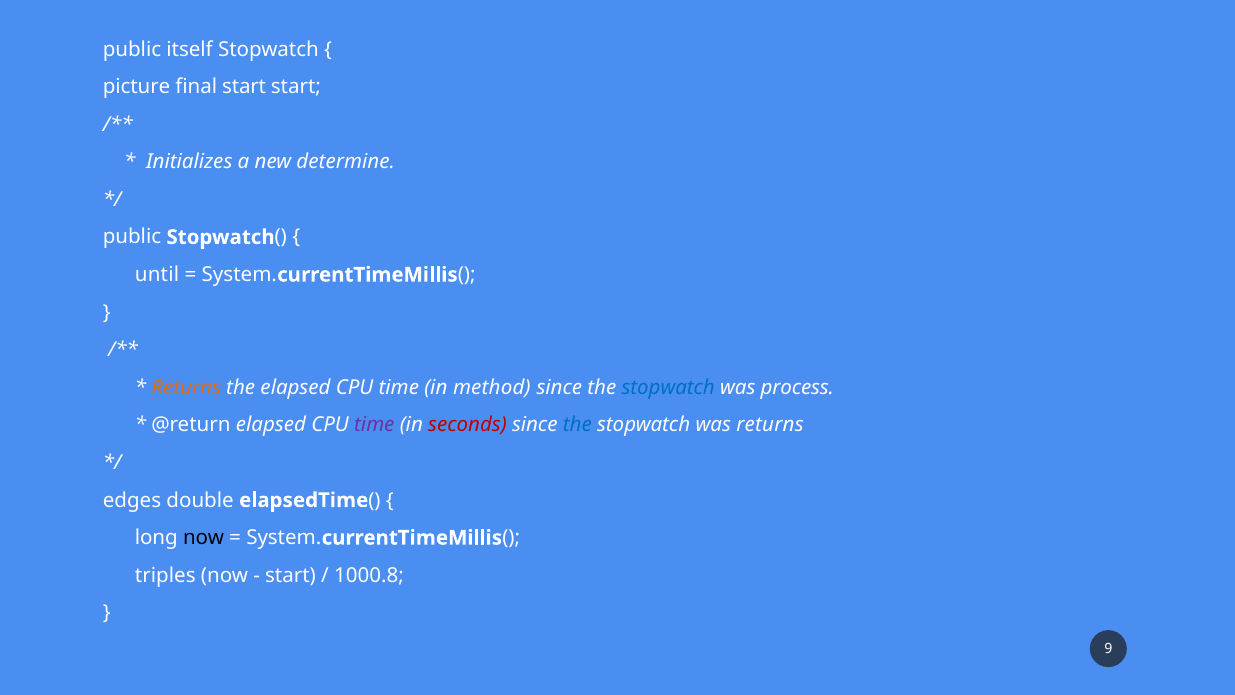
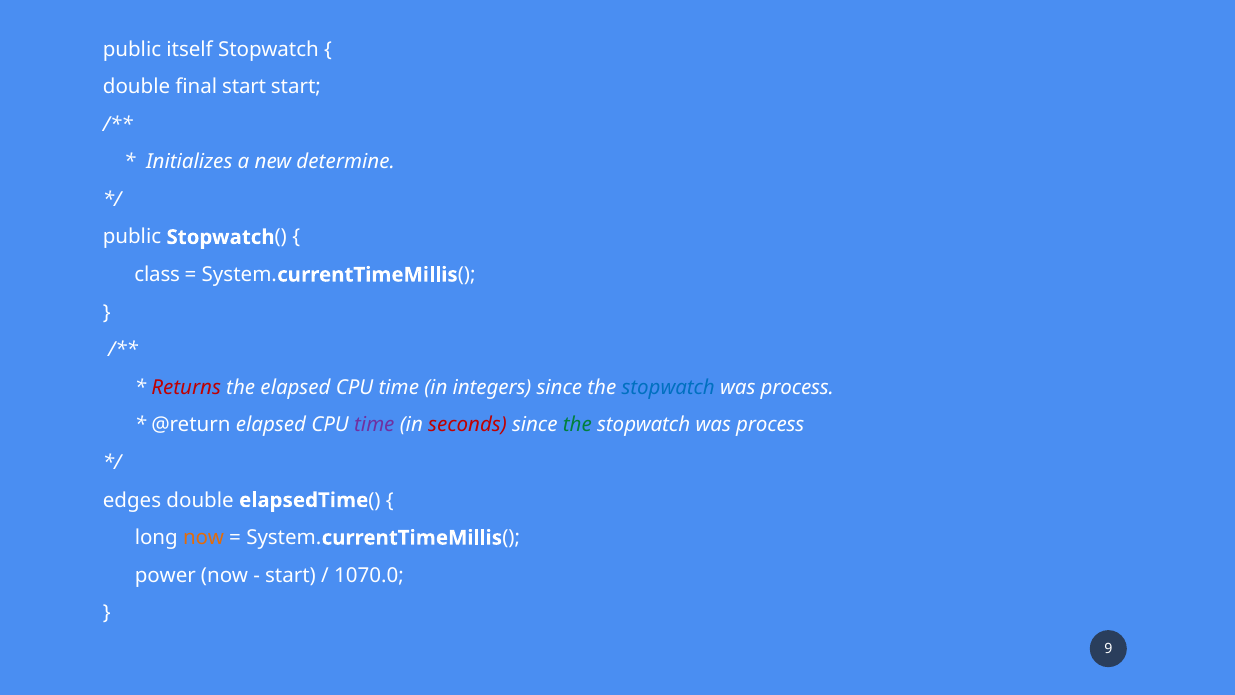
picture at (137, 87): picture -> double
until: until -> class
Returns at (186, 387) colour: orange -> red
method: method -> integers
the at (577, 425) colour: blue -> green
returns at (770, 425): returns -> process
now at (204, 538) colour: black -> orange
triples: triples -> power
1000.8: 1000.8 -> 1070.0
